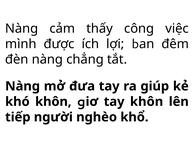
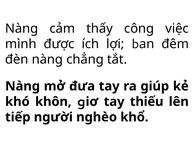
tay khôn: khôn -> thiếu
